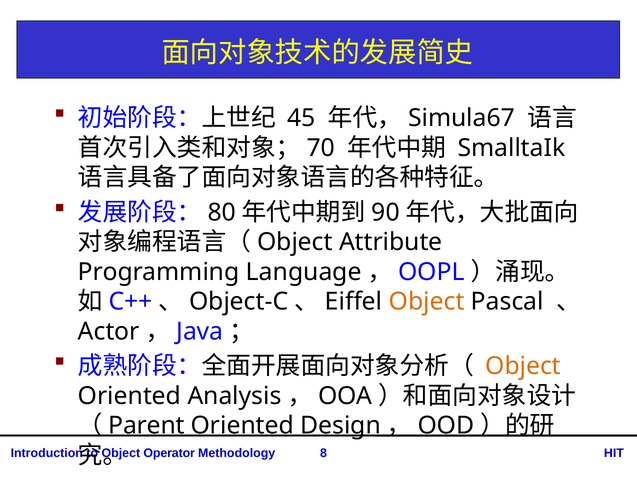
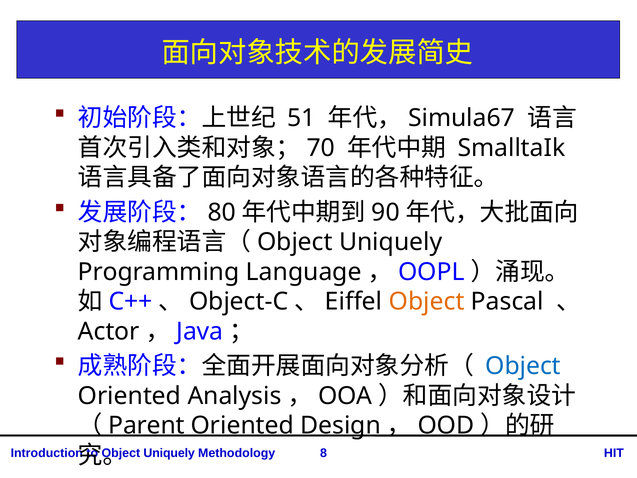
45: 45 -> 51
Attribute at (391, 242): Attribute -> Uniquely
Object at (523, 366) colour: orange -> blue
Operator at (169, 453): Operator -> Uniquely
